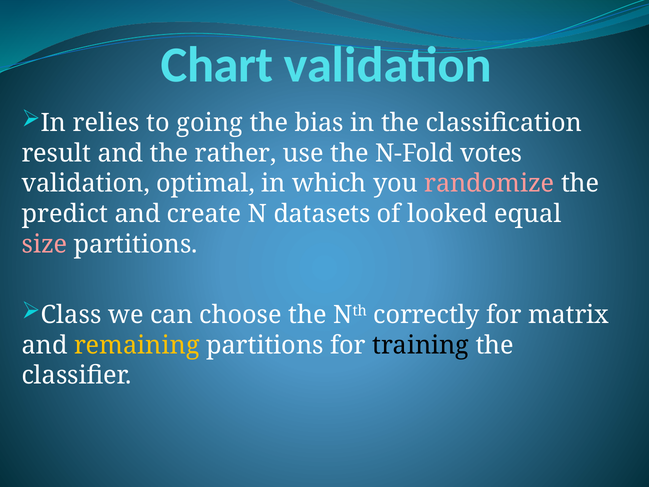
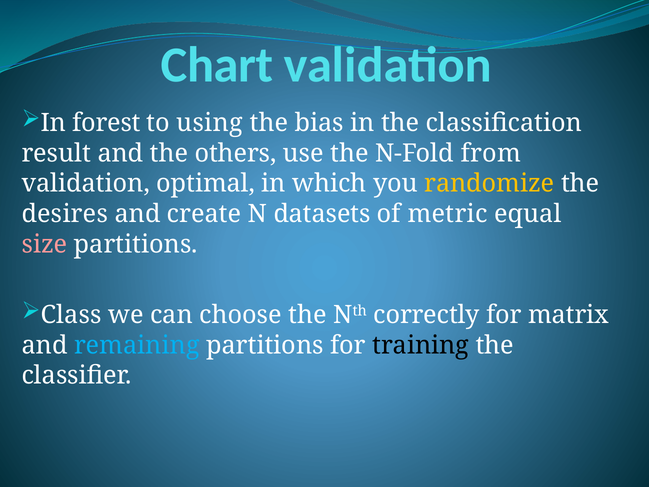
relies: relies -> forest
going: going -> using
rather: rather -> others
votes: votes -> from
randomize colour: pink -> yellow
predict: predict -> desires
looked: looked -> metric
remaining colour: yellow -> light blue
